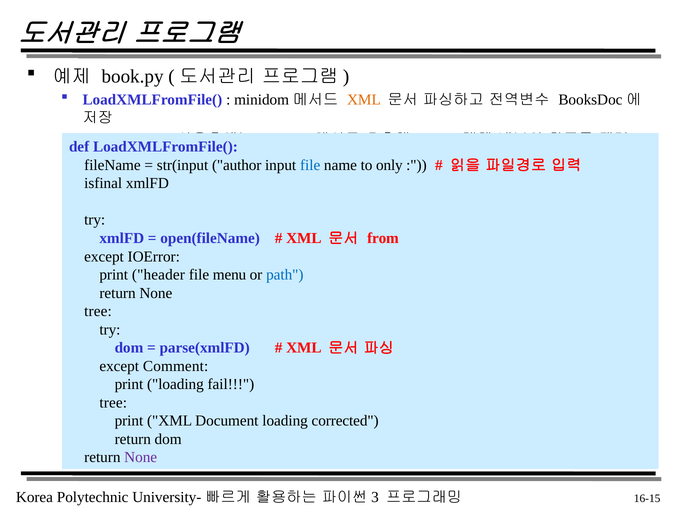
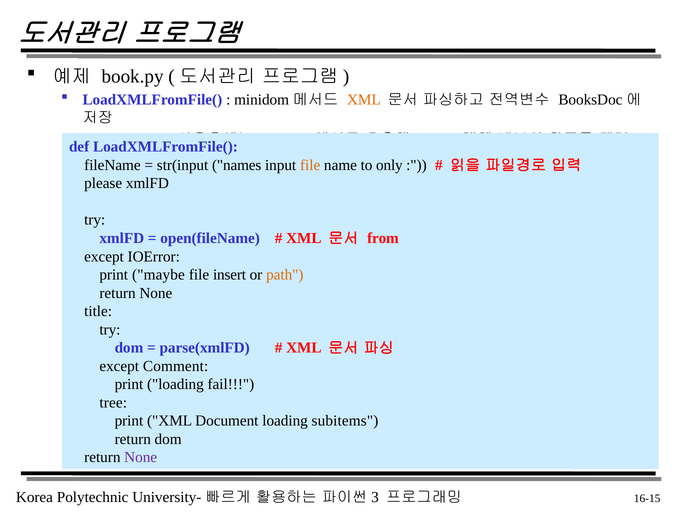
author: author -> names
file at (310, 165) colour: blue -> orange
isfinal: isfinal -> please
header: header -> maybe
menu: menu -> insert
path colour: blue -> orange
tree at (98, 312): tree -> title
corrected: corrected -> subitems
